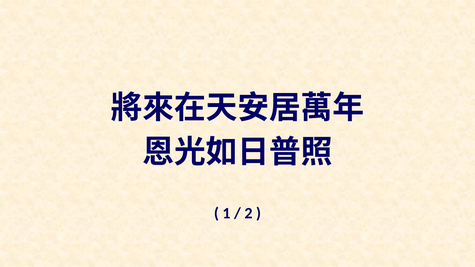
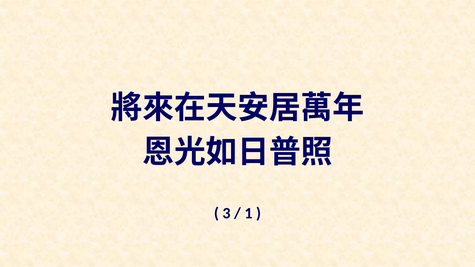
1: 1 -> 3
2: 2 -> 1
